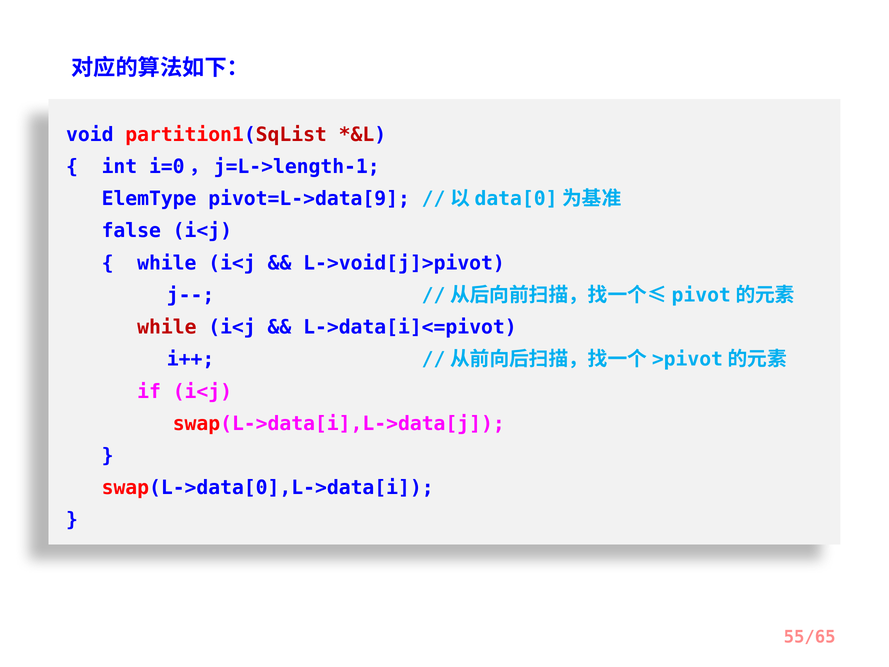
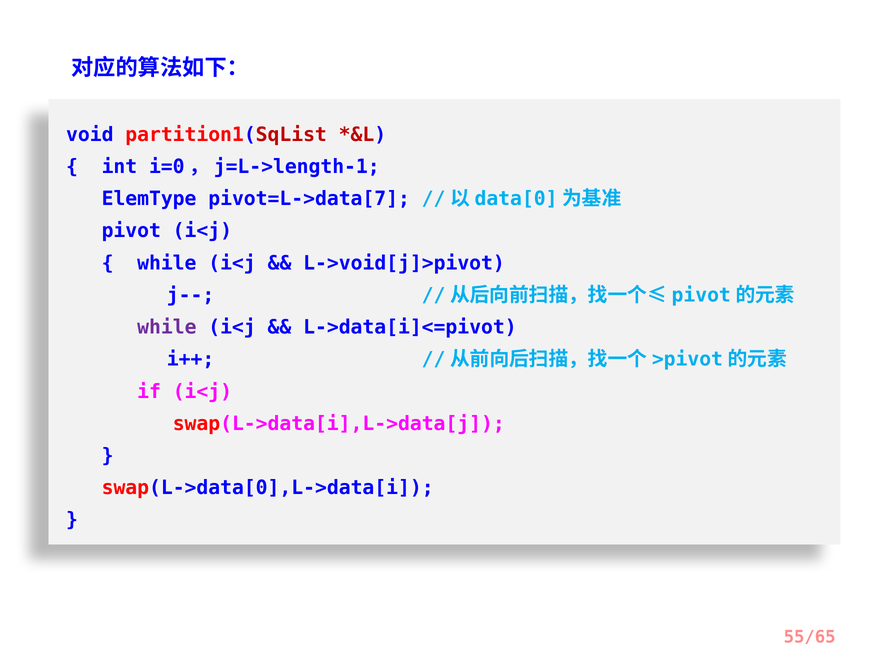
pivot=L->data[9: pivot=L->data[9 -> pivot=L->data[7
false: false -> pivot
while at (167, 327) colour: red -> purple
